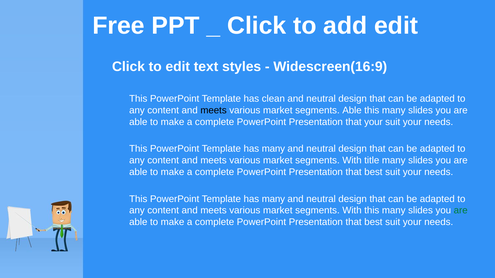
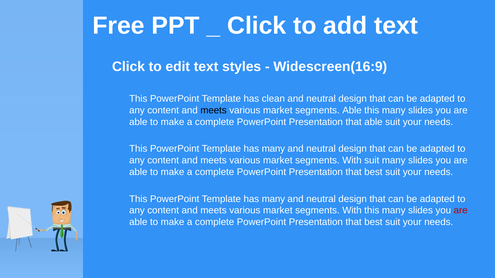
add edit: edit -> text
that your: your -> able
With title: title -> suit
are at (461, 211) colour: green -> red
